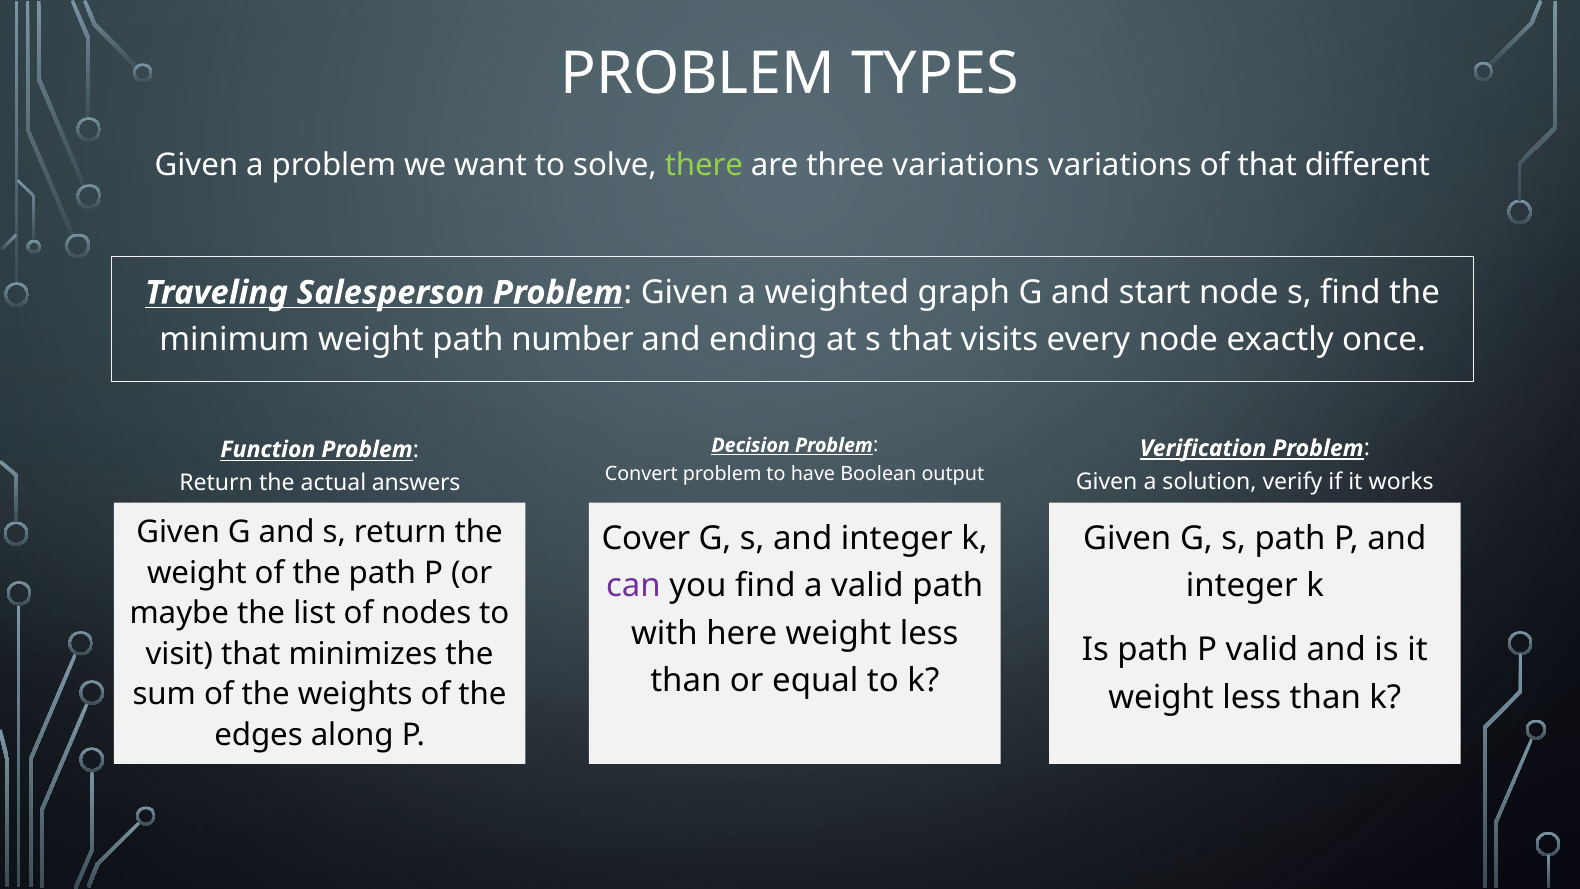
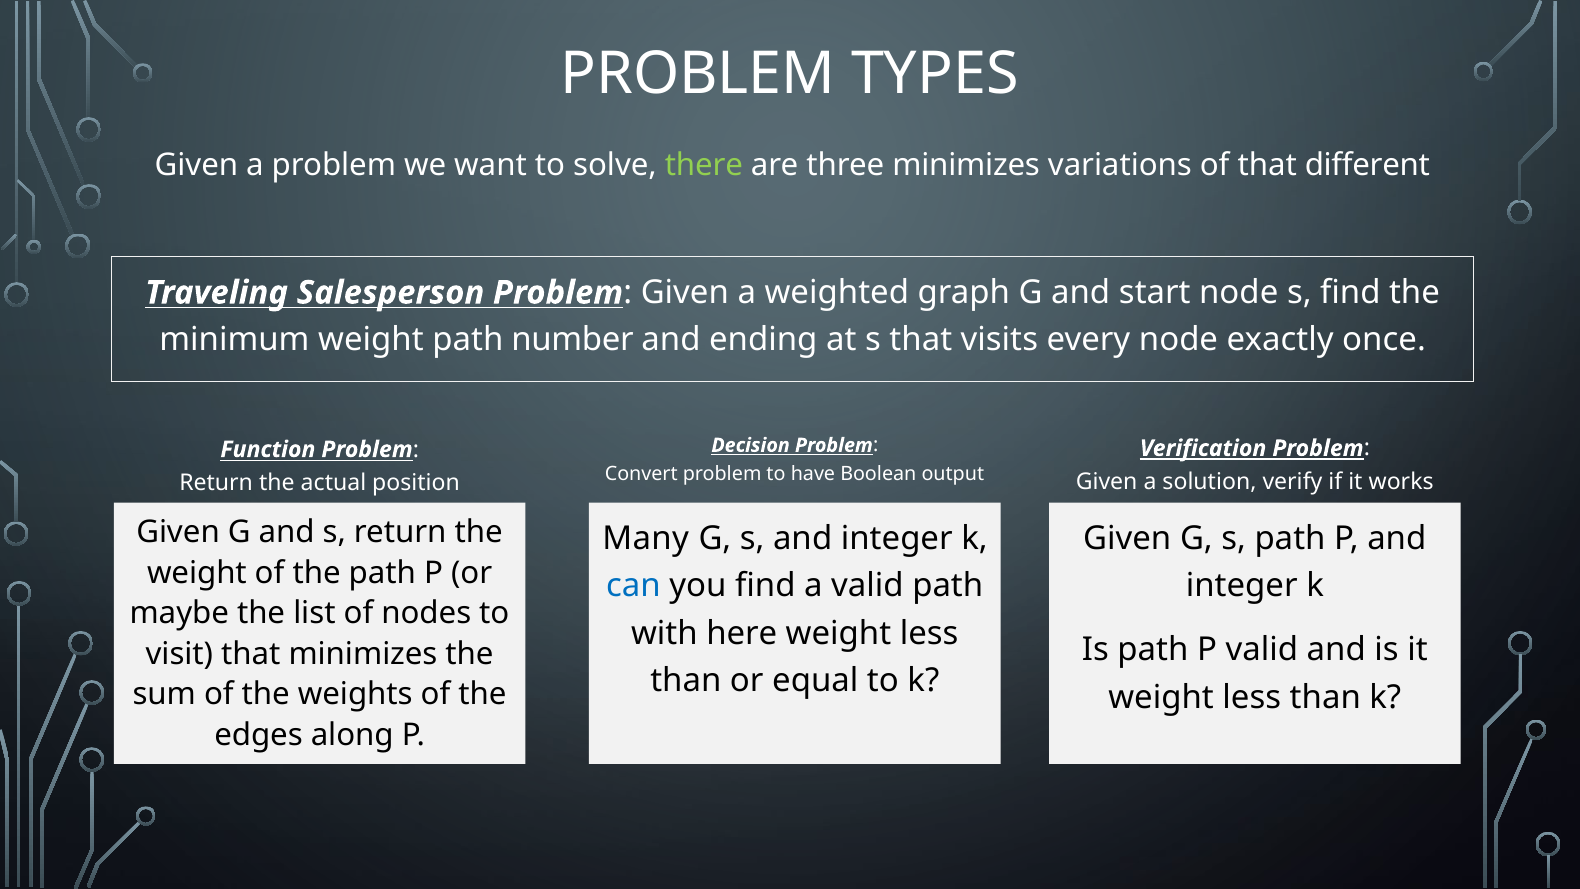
three variations: variations -> minimizes
answers: answers -> position
Cover: Cover -> Many
can colour: purple -> blue
